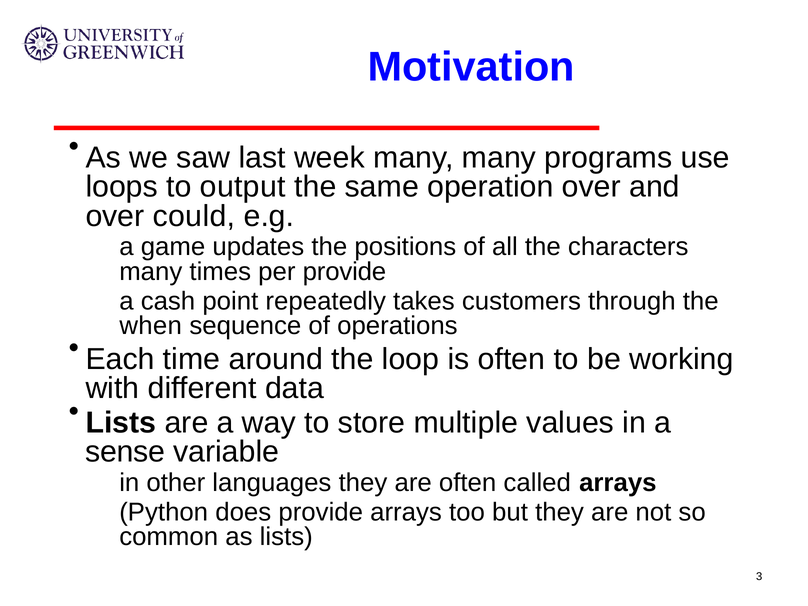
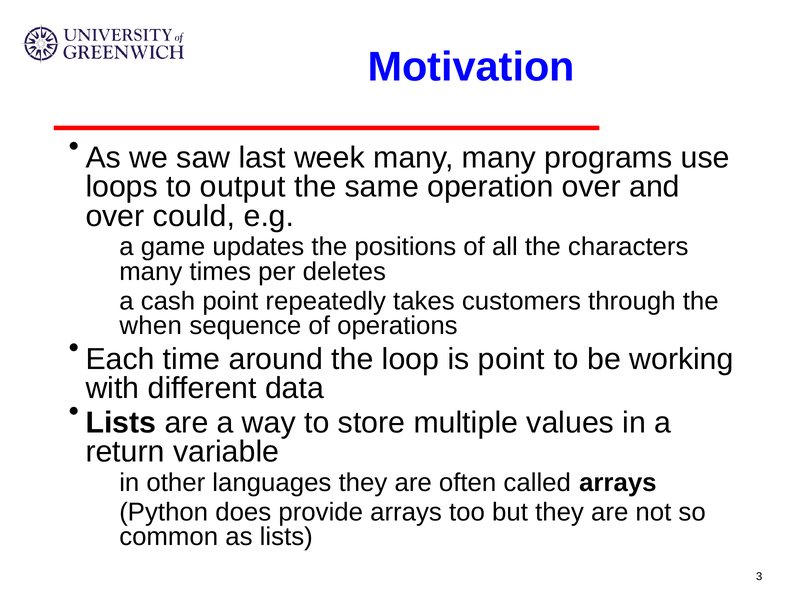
per provide: provide -> deletes
is often: often -> point
sense: sense -> return
